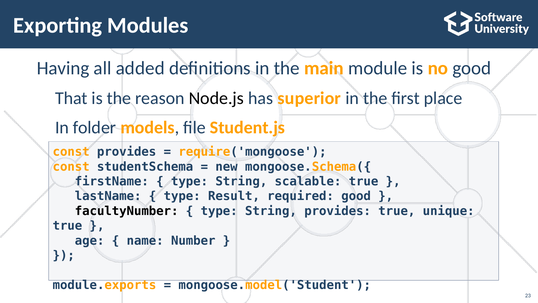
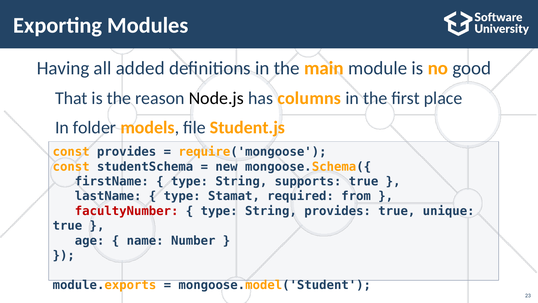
superior: superior -> columns
scalable: scalable -> supports
Result: Result -> Stamat
required good: good -> from
facultyNumber colour: black -> red
